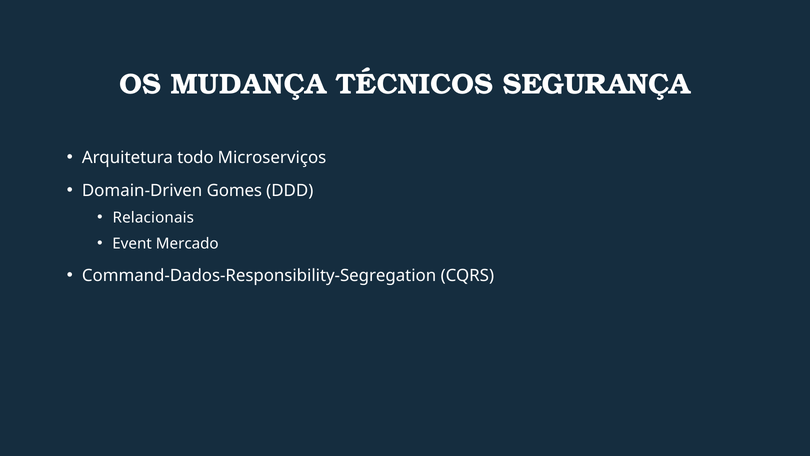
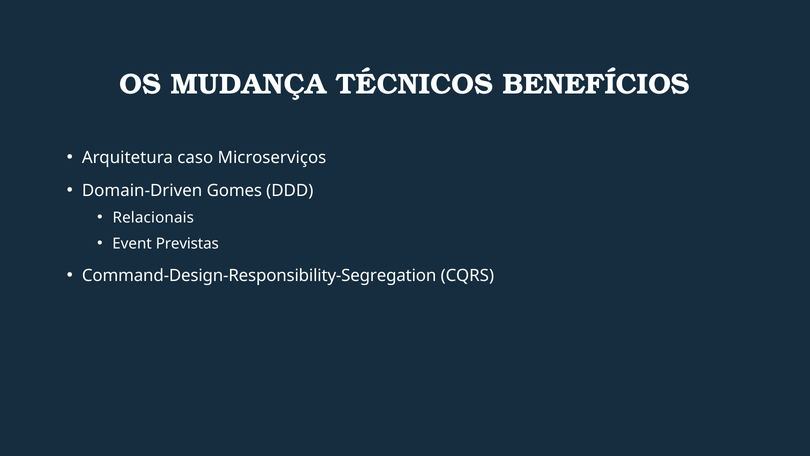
SEGURANÇA: SEGURANÇA -> BENEFÍCIOS
todo: todo -> caso
Mercado: Mercado -> Previstas
Command-Dados-Responsibility-Segregation: Command-Dados-Responsibility-Segregation -> Command-Design-Responsibility-Segregation
